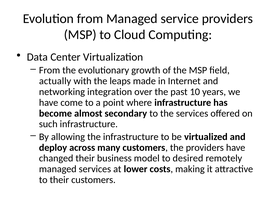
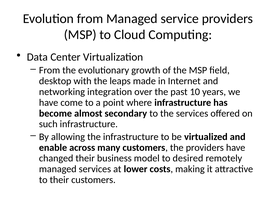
actually: actually -> desktop
deploy: deploy -> enable
